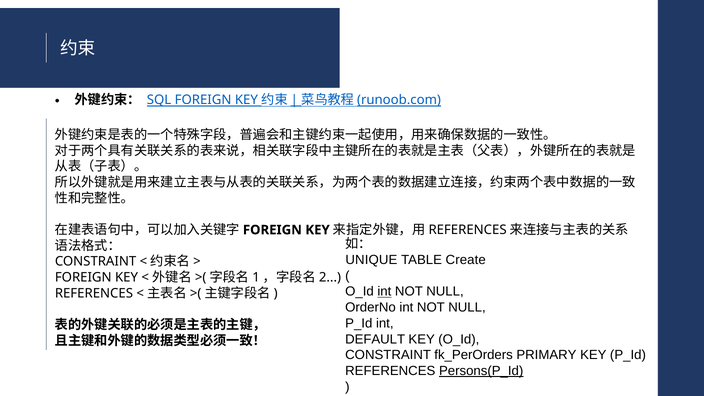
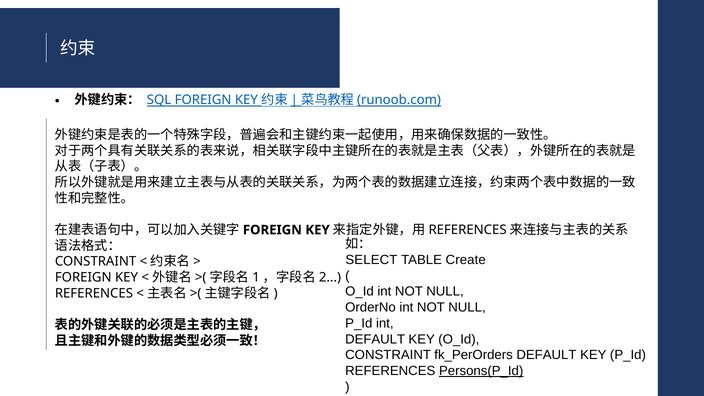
UNIQUE: UNIQUE -> SELECT
int at (384, 292) underline: present -> none
fk_PerOrders PRIMARY: PRIMARY -> DEFAULT
